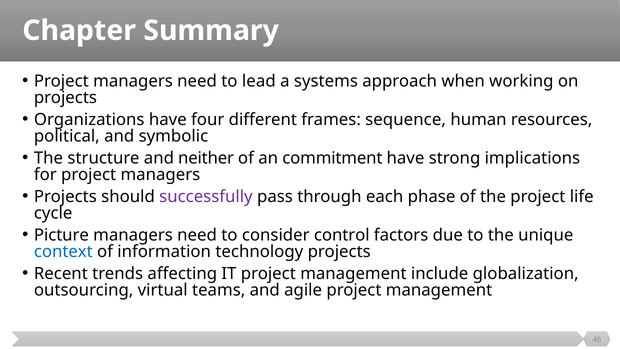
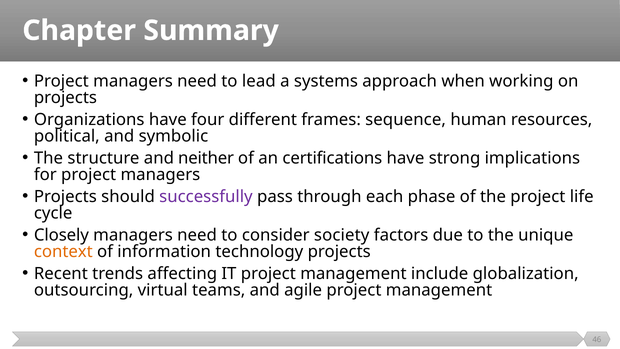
commitment: commitment -> certifications
Picture: Picture -> Closely
control: control -> society
context colour: blue -> orange
